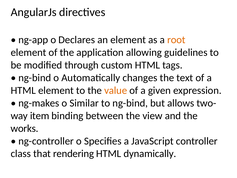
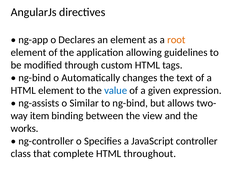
value colour: orange -> blue
ng-makes: ng-makes -> ng-assists
rendering: rendering -> complete
dynamically: dynamically -> throughout
